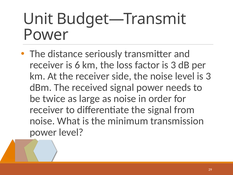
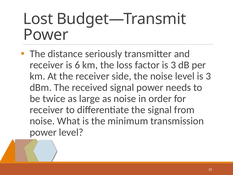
Unit: Unit -> Lost
